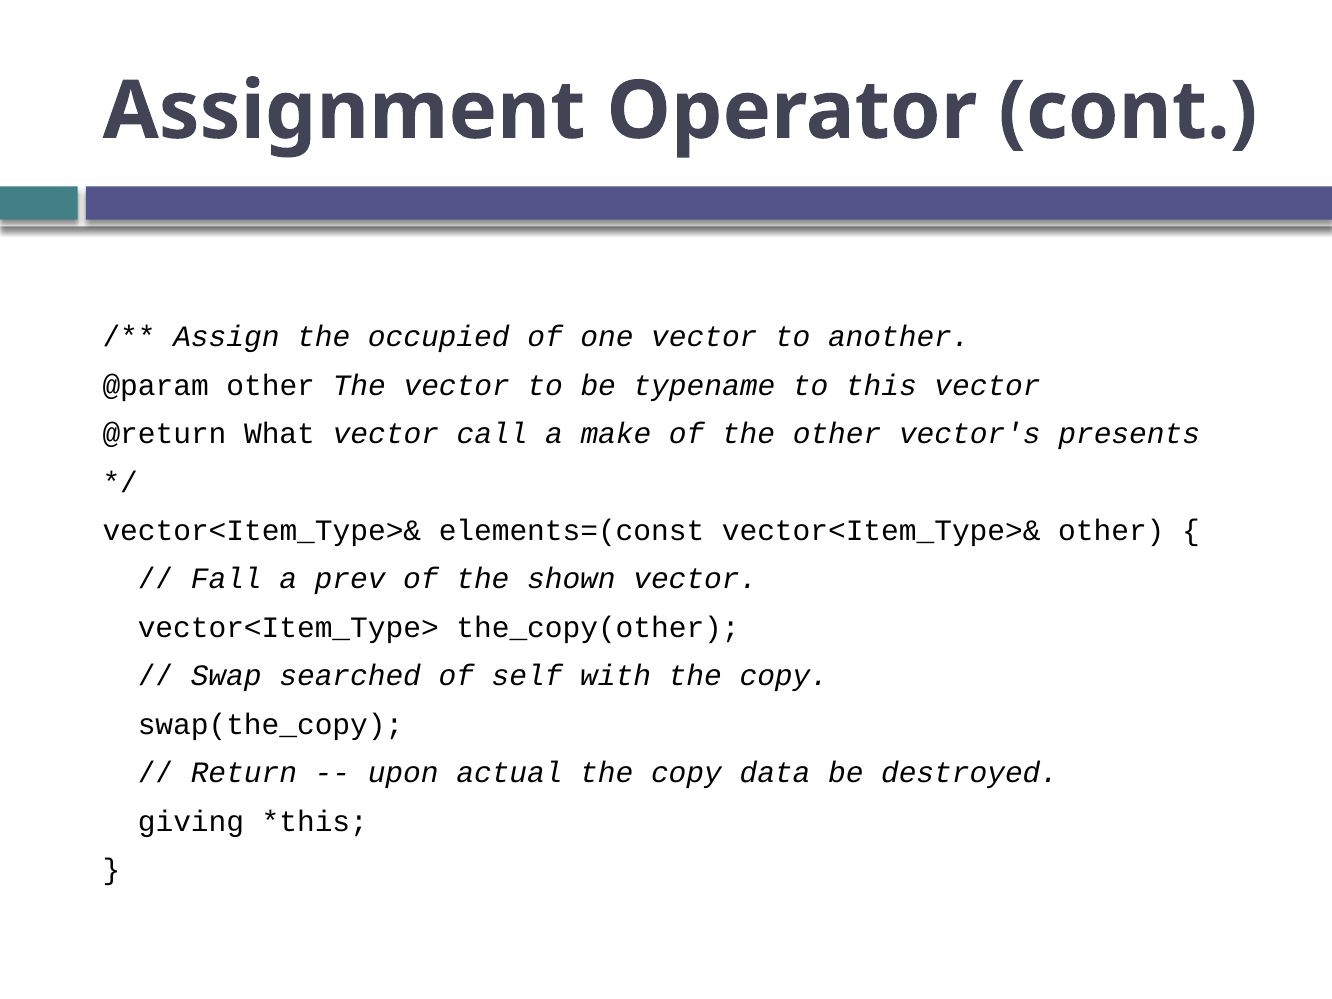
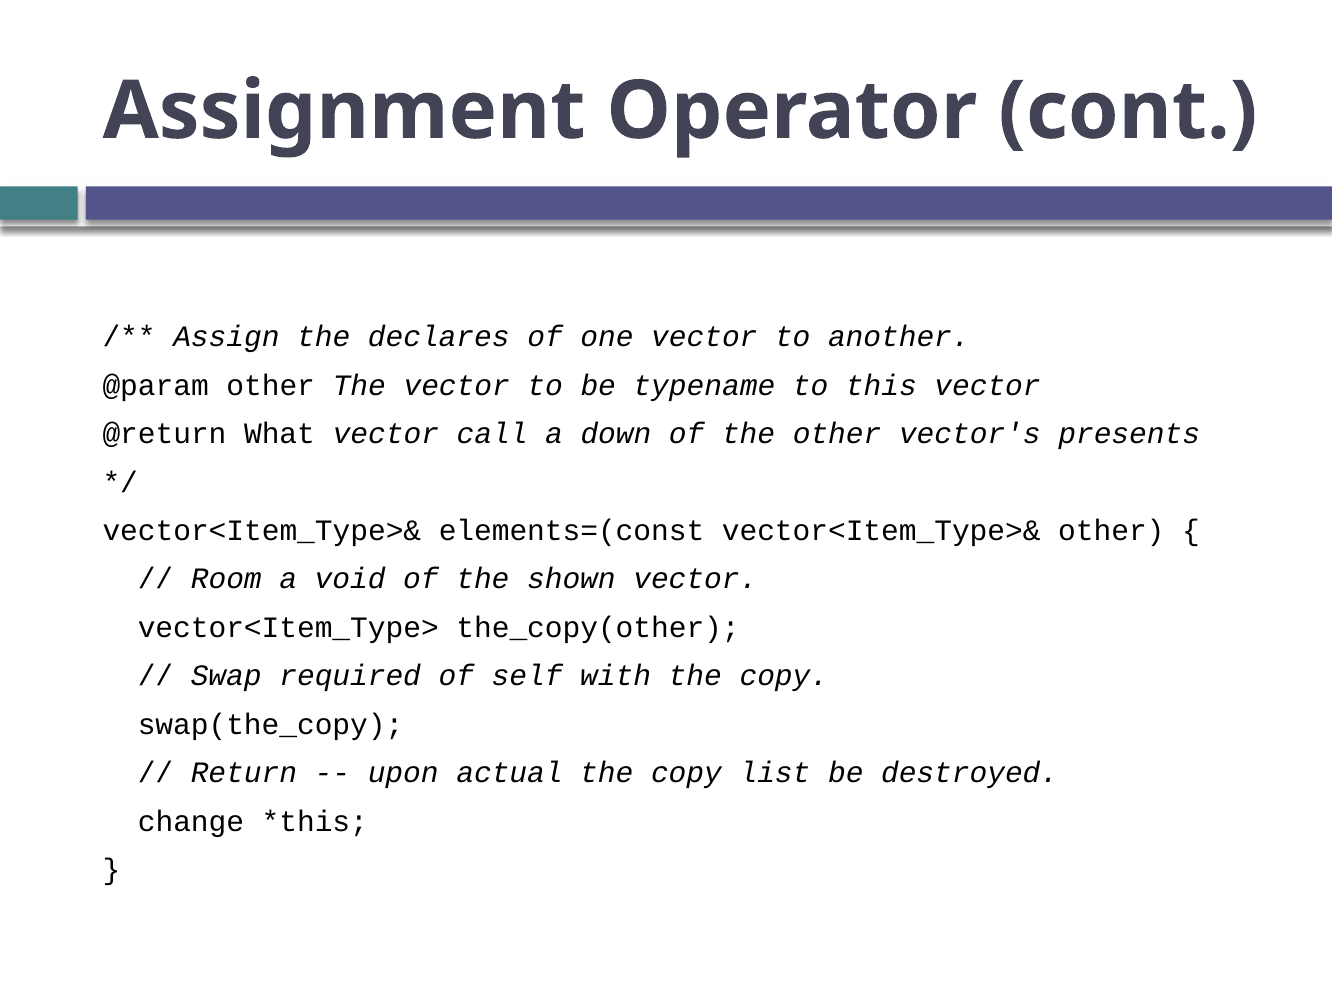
occupied: occupied -> declares
make: make -> down
Fall: Fall -> Room
prev: prev -> void
searched: searched -> required
data: data -> list
giving: giving -> change
